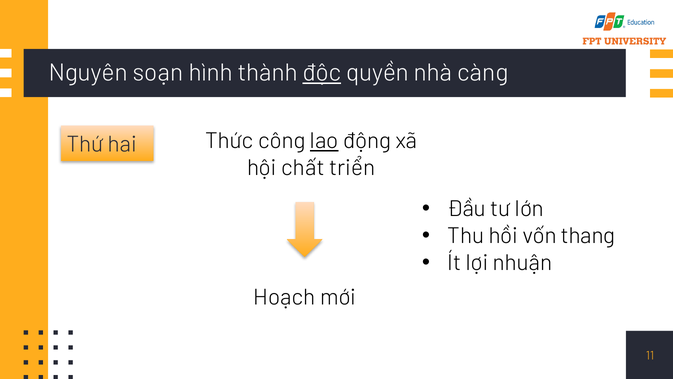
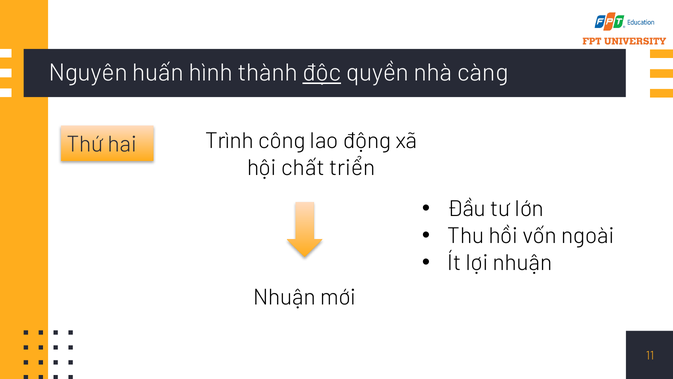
soạn: soạn -> huấn
Thức: Thức -> Trình
lao underline: present -> none
thang: thang -> ngoài
Hoạch at (284, 297): Hoạch -> Nhuận
